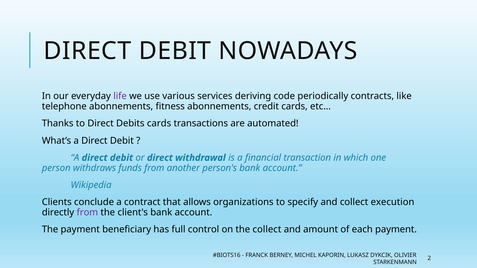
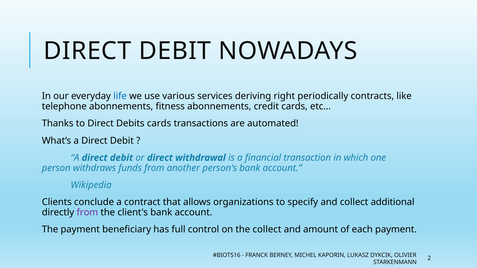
life colour: purple -> blue
code: code -> right
execution: execution -> additional
